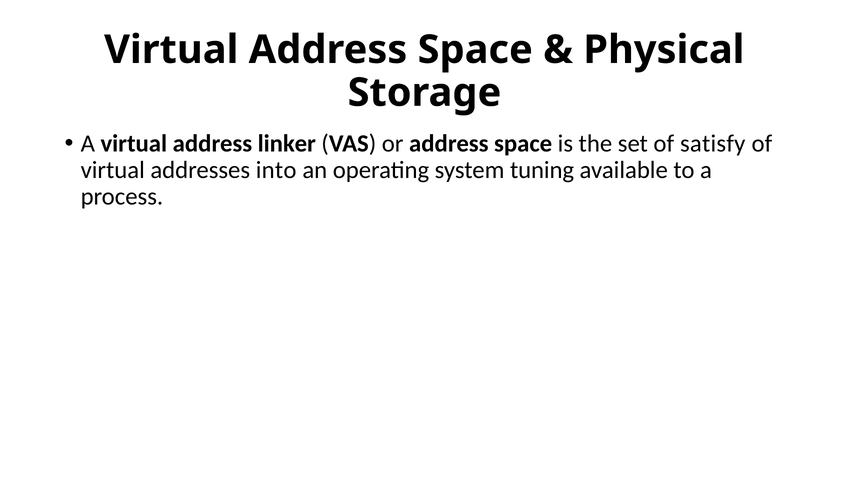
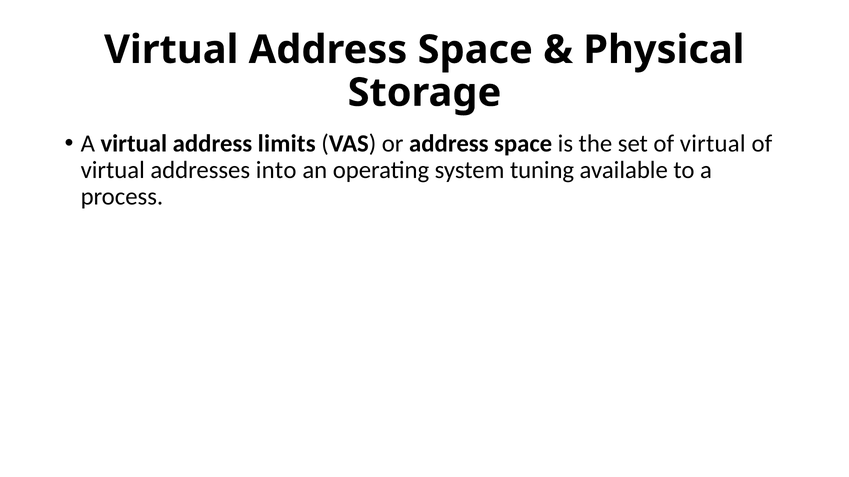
linker: linker -> limits
set of satisfy: satisfy -> virtual
